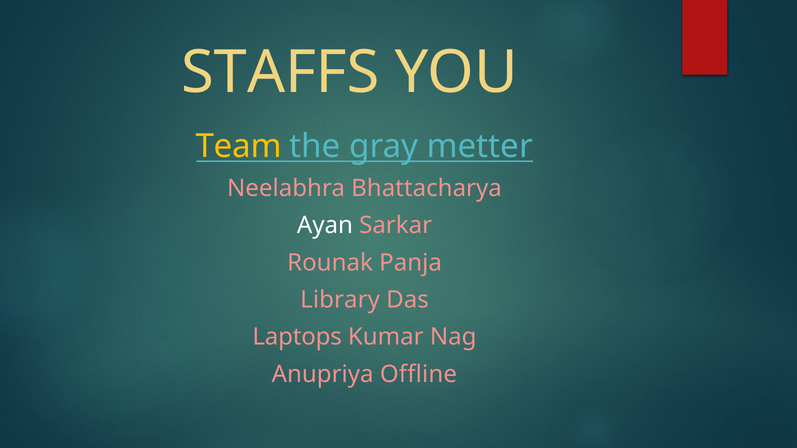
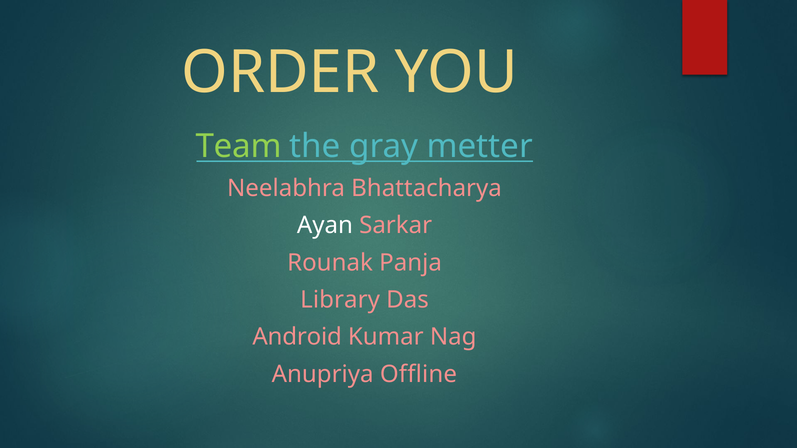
STAFFS: STAFFS -> ORDER
Team colour: yellow -> light green
Laptops: Laptops -> Android
